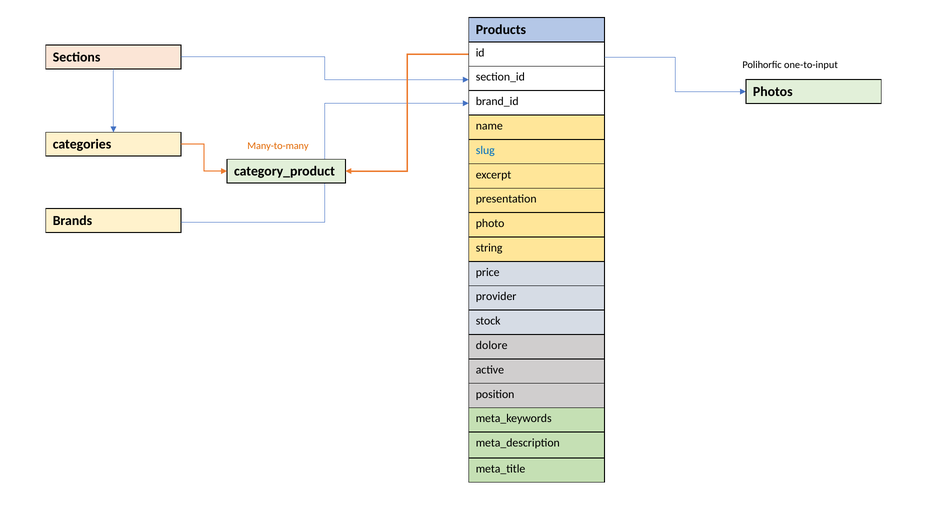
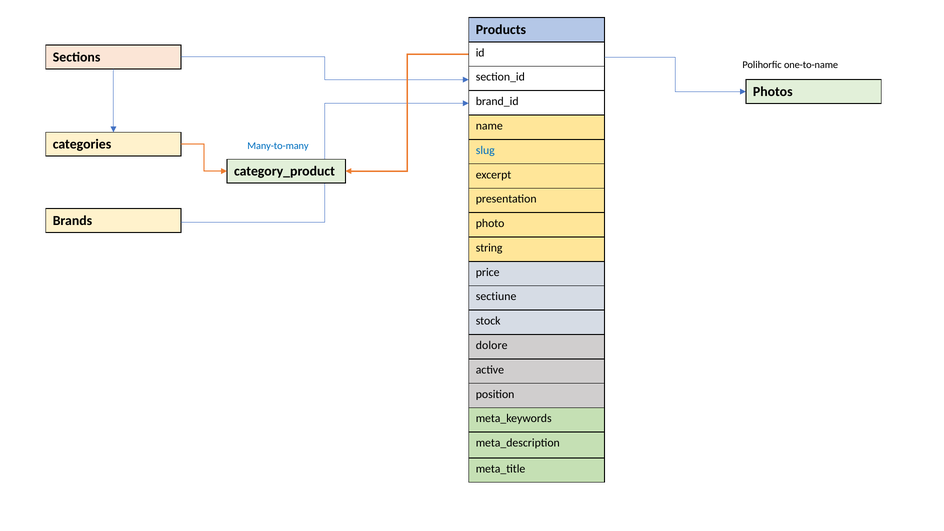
one-to-input: one-to-input -> one-to-name
Many-to-many colour: orange -> blue
provider: provider -> sectiune
